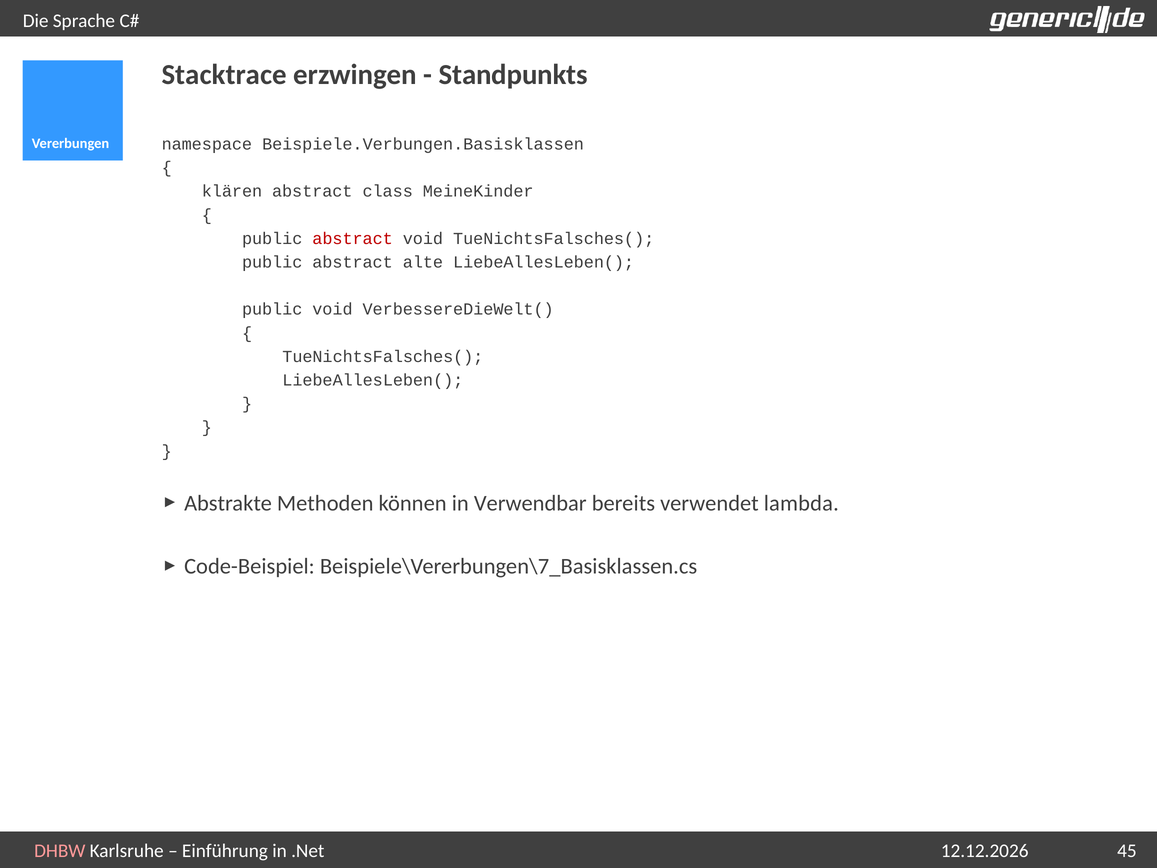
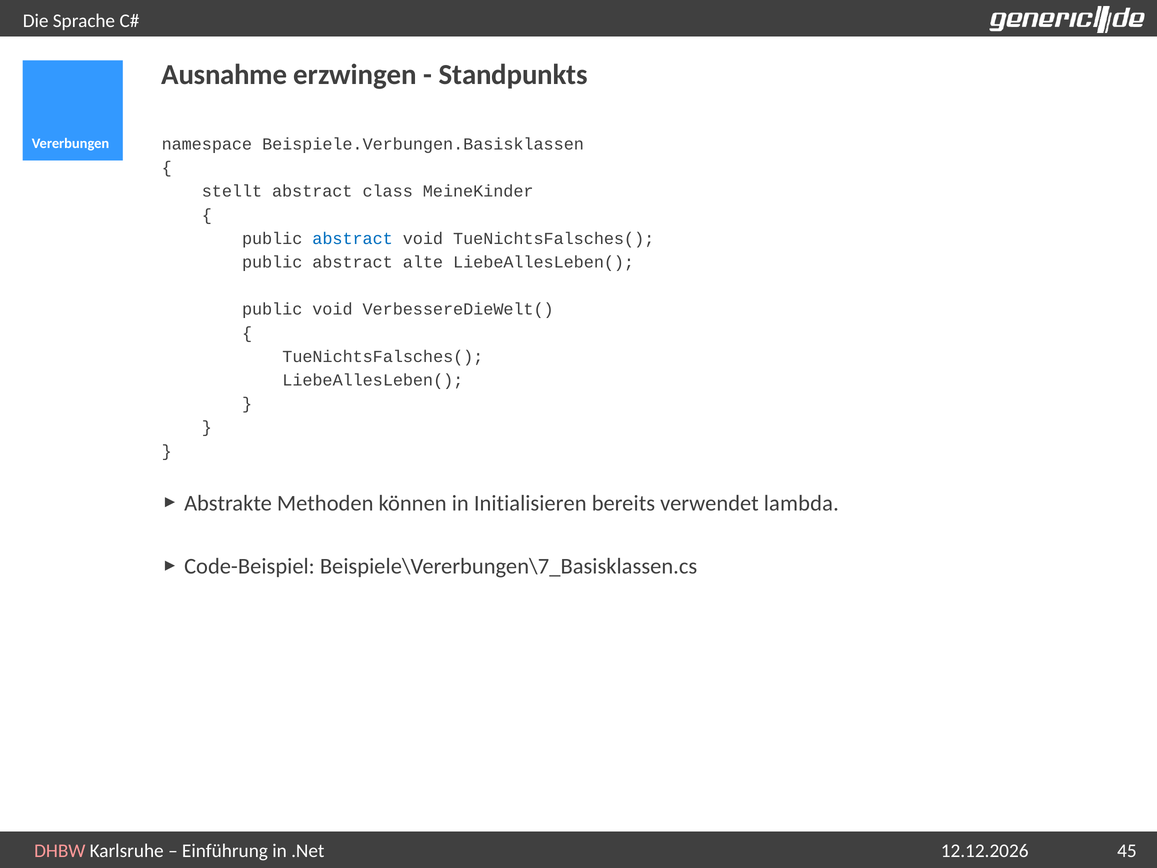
Stacktrace: Stacktrace -> Ausnahme
klären: klären -> stellt
abstract at (353, 239) colour: red -> blue
Verwendbar: Verwendbar -> Initialisieren
